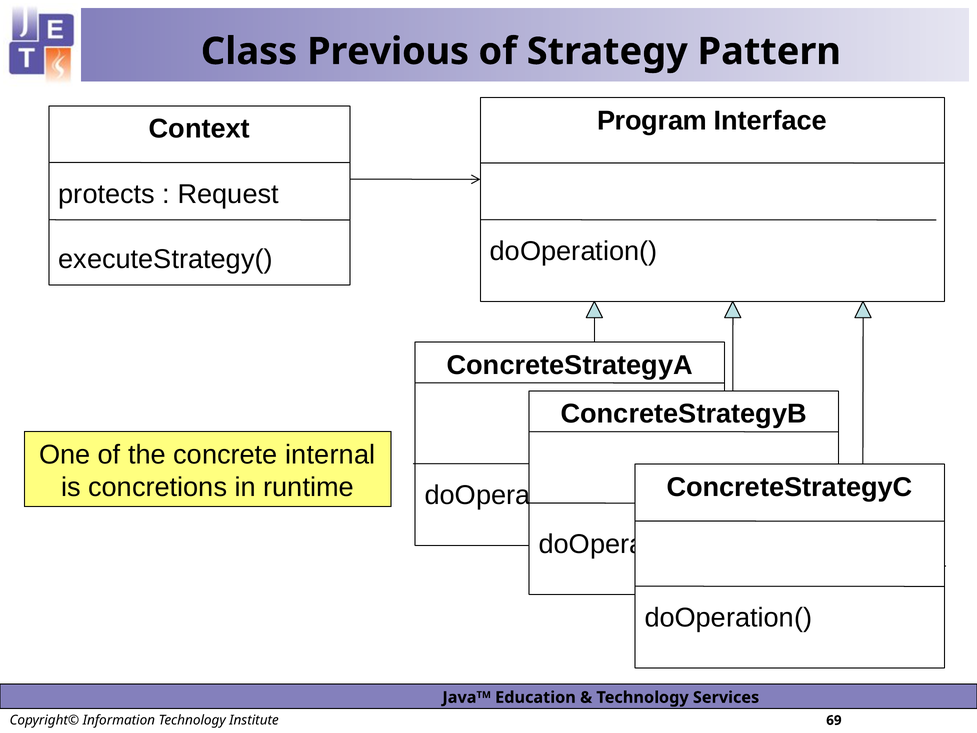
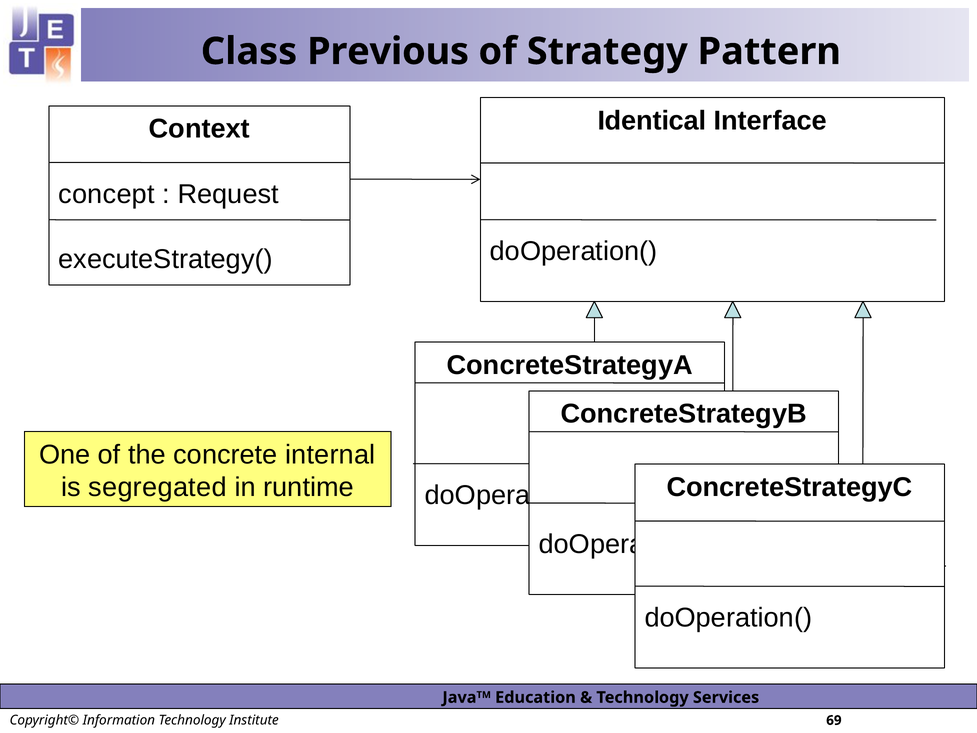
Program: Program -> Identical
protects: protects -> concept
concretions: concretions -> segregated
